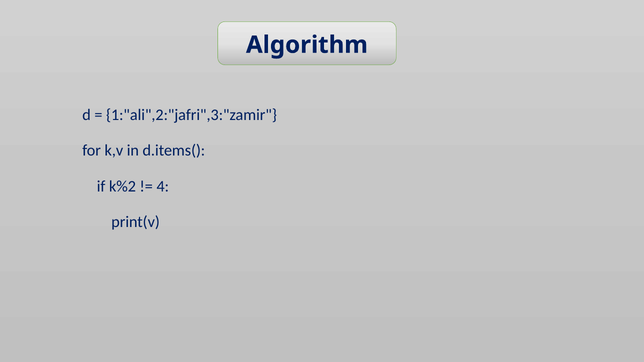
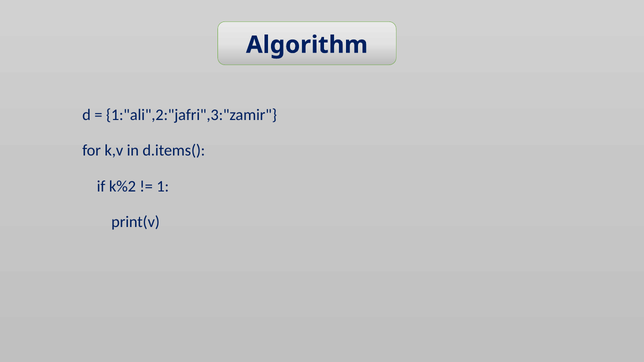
4: 4 -> 1
